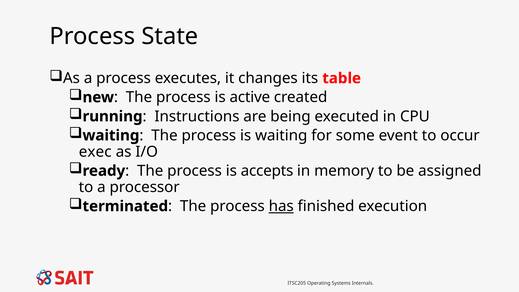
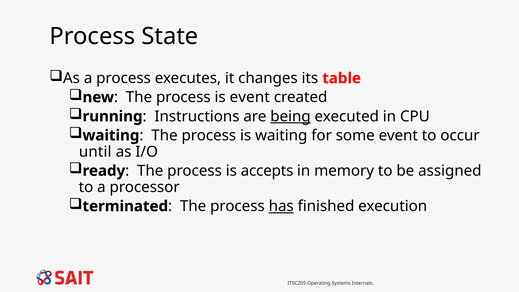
is active: active -> event
being underline: none -> present
exec: exec -> until
